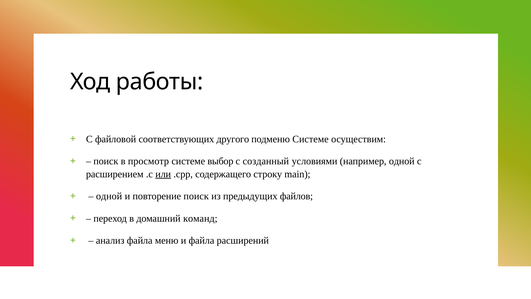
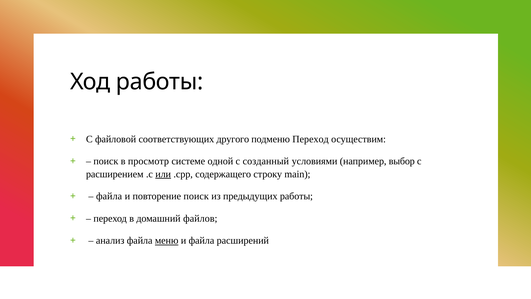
подменю Системе: Системе -> Переход
выбор: выбор -> одной
например одной: одной -> выбор
одной at (109, 196): одной -> файла
предыдущих файлов: файлов -> работы
команд: команд -> файлов
меню underline: none -> present
